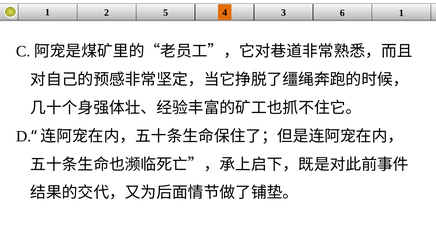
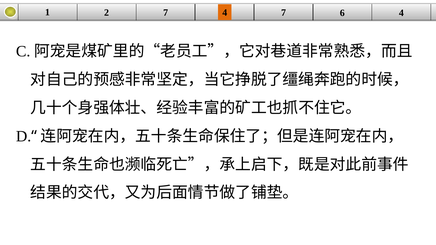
2 5: 5 -> 7
4 3: 3 -> 7
6 1: 1 -> 4
